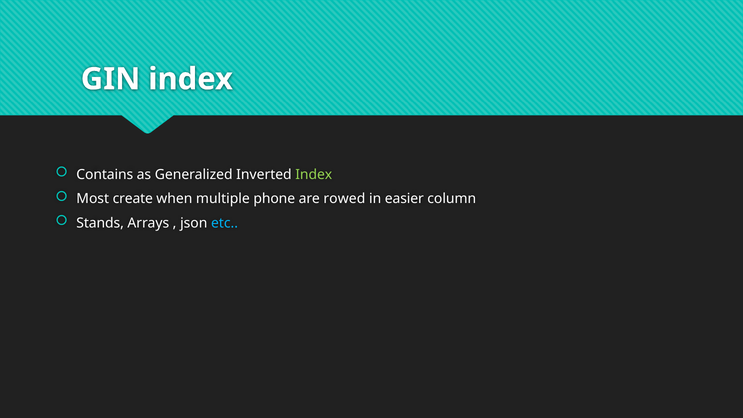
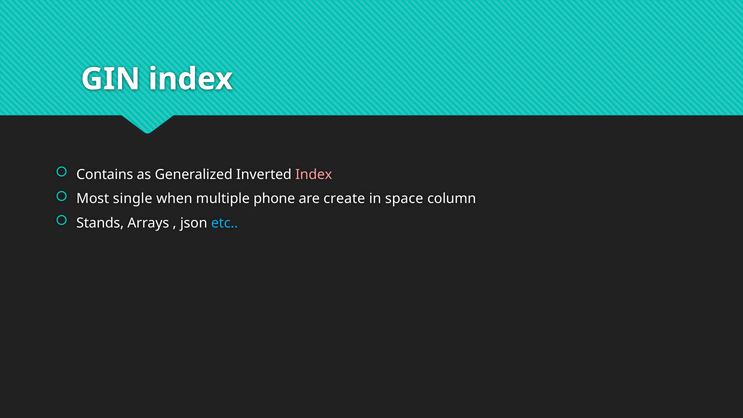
Index at (314, 175) colour: light green -> pink
create: create -> single
rowed: rowed -> create
easier: easier -> space
